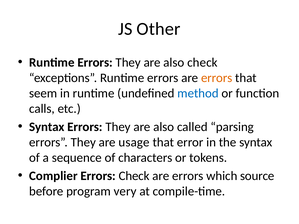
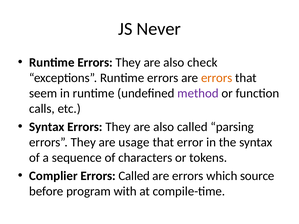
Other: Other -> Never
method colour: blue -> purple
Errors Check: Check -> Called
very: very -> with
